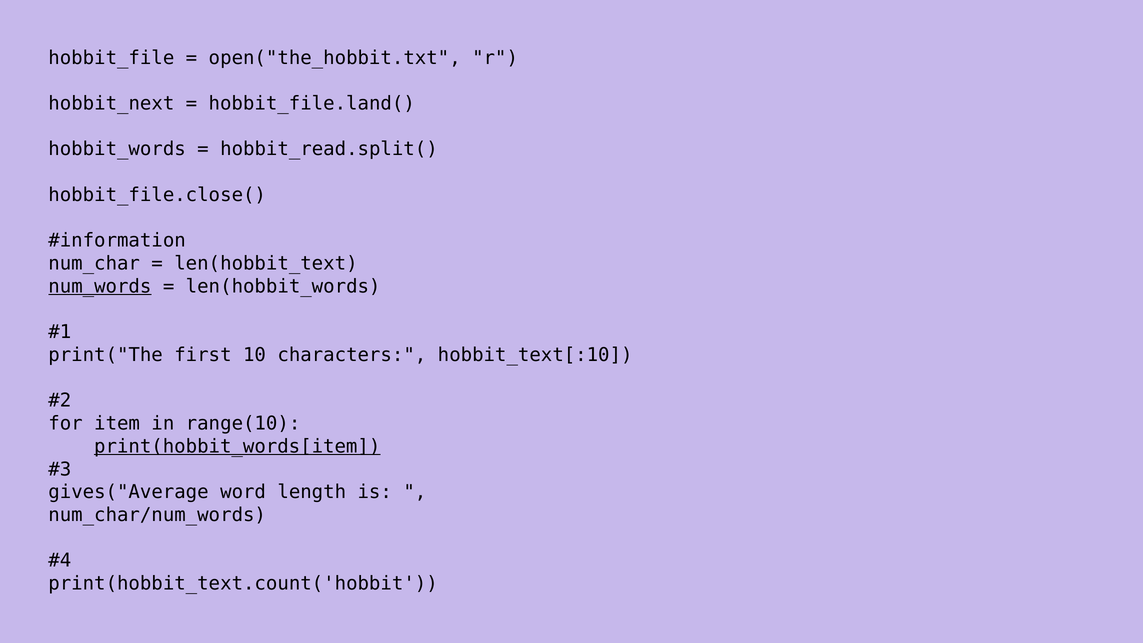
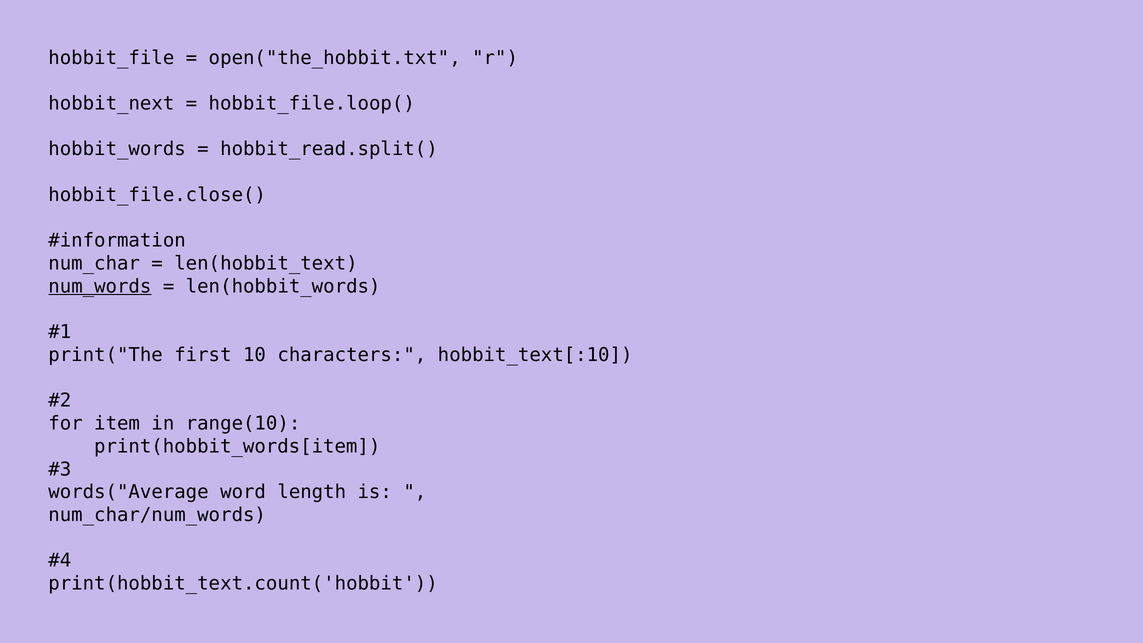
hobbit_file.land(: hobbit_file.land( -> hobbit_file.loop(
print(hobbit_words[item underline: present -> none
gives("Average: gives("Average -> words("Average
